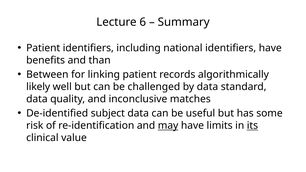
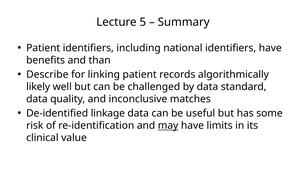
6: 6 -> 5
Between: Between -> Describe
subject: subject -> linkage
its underline: present -> none
